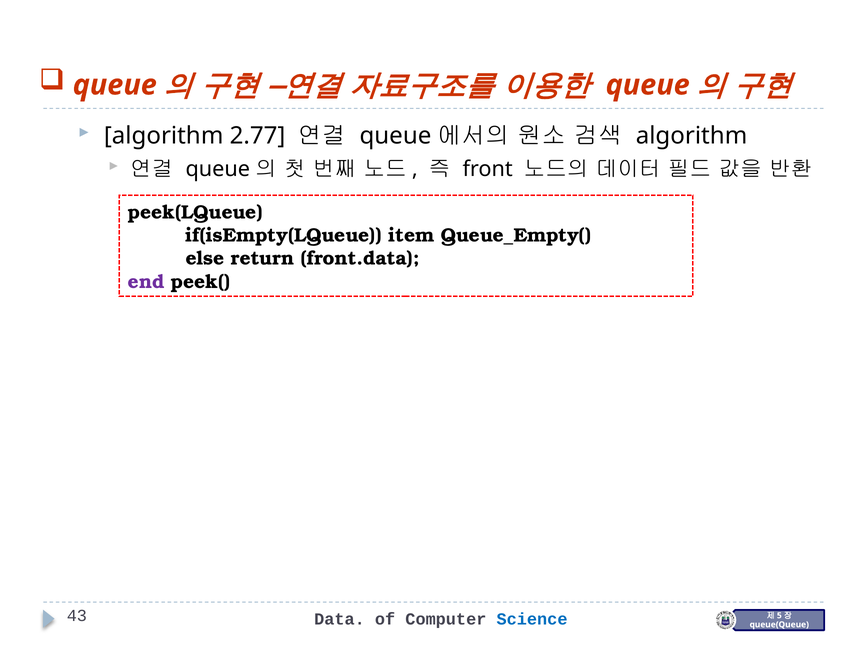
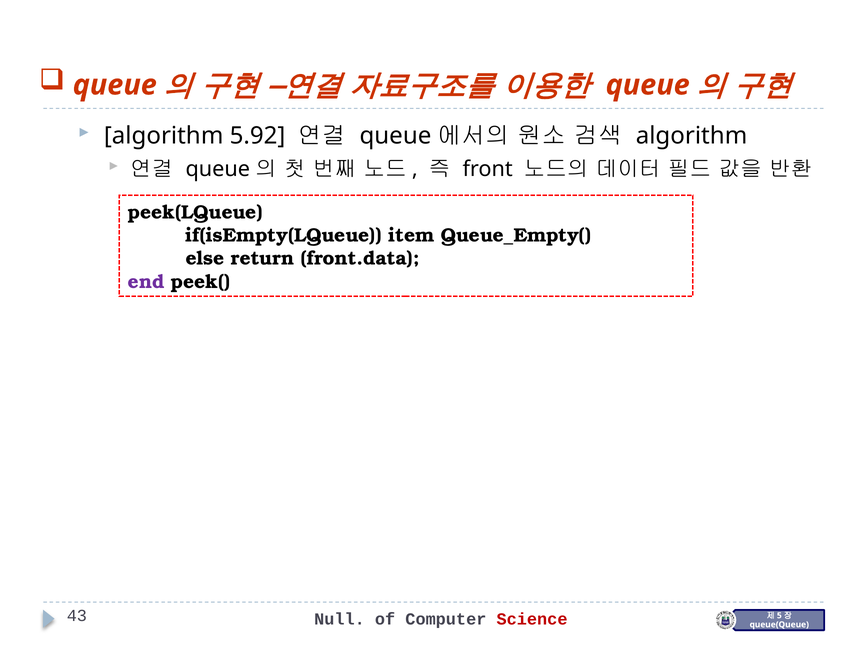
2.77: 2.77 -> 5.92
Data: Data -> Null
Science colour: blue -> red
